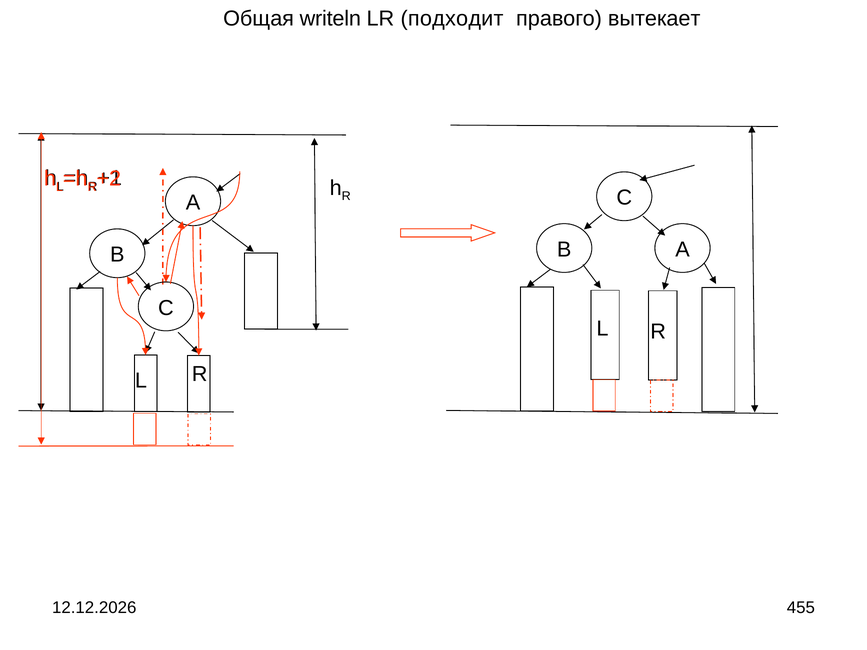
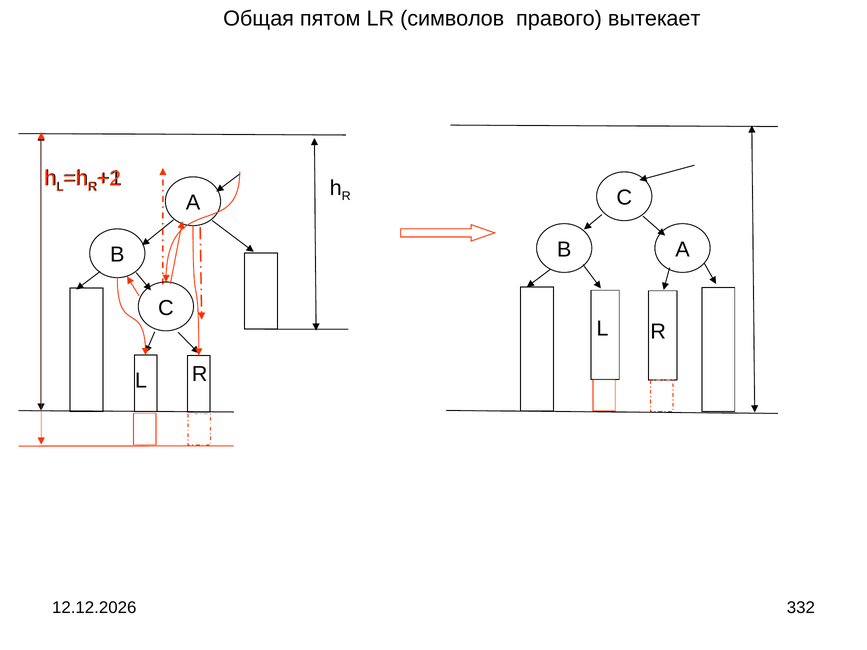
writeln: writeln -> пятом
подходит: подходит -> символов
455: 455 -> 332
